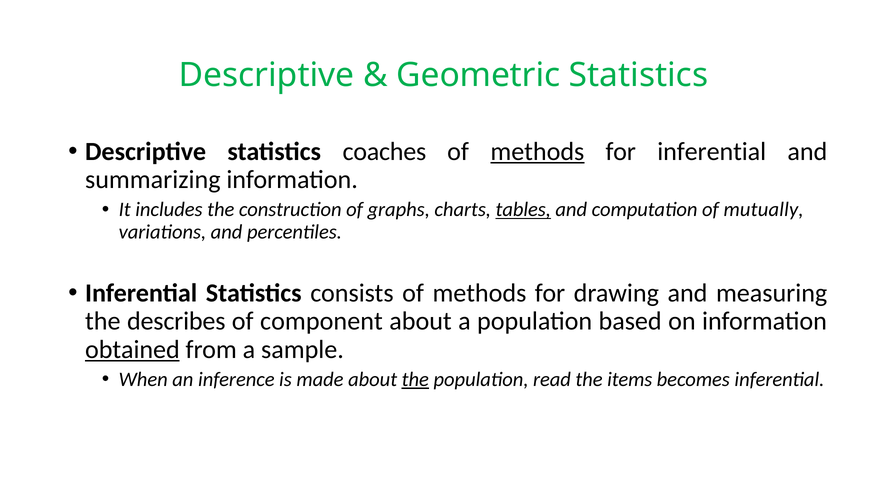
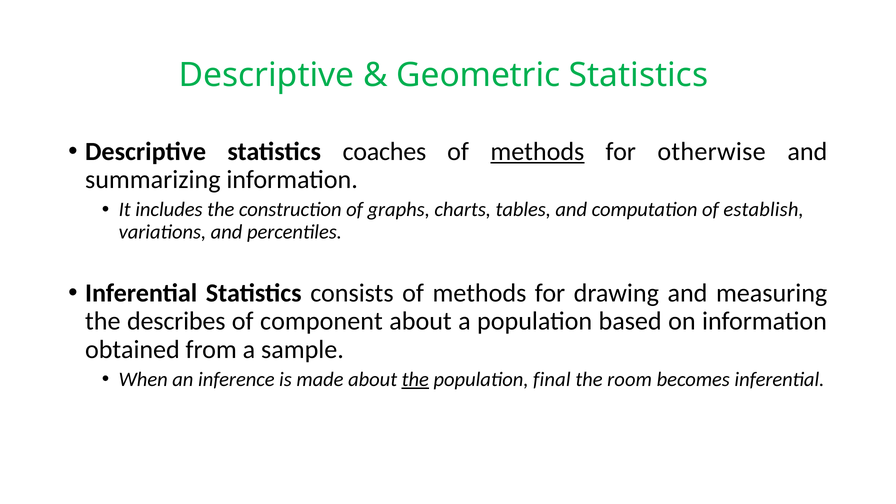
for inferential: inferential -> otherwise
tables underline: present -> none
mutually: mutually -> establish
obtained underline: present -> none
read: read -> final
items: items -> room
